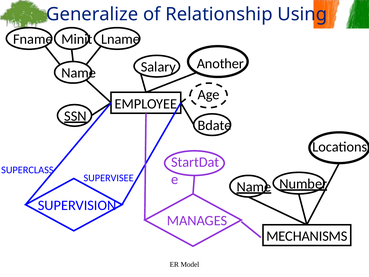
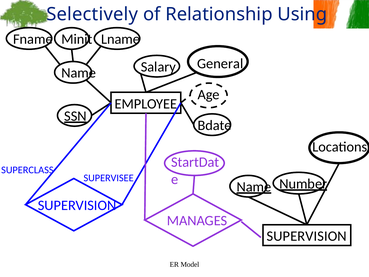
Generalize: Generalize -> Selectively
Another: Another -> General
MECHANISMS at (307, 236): MECHANISMS -> SUPERVISION
